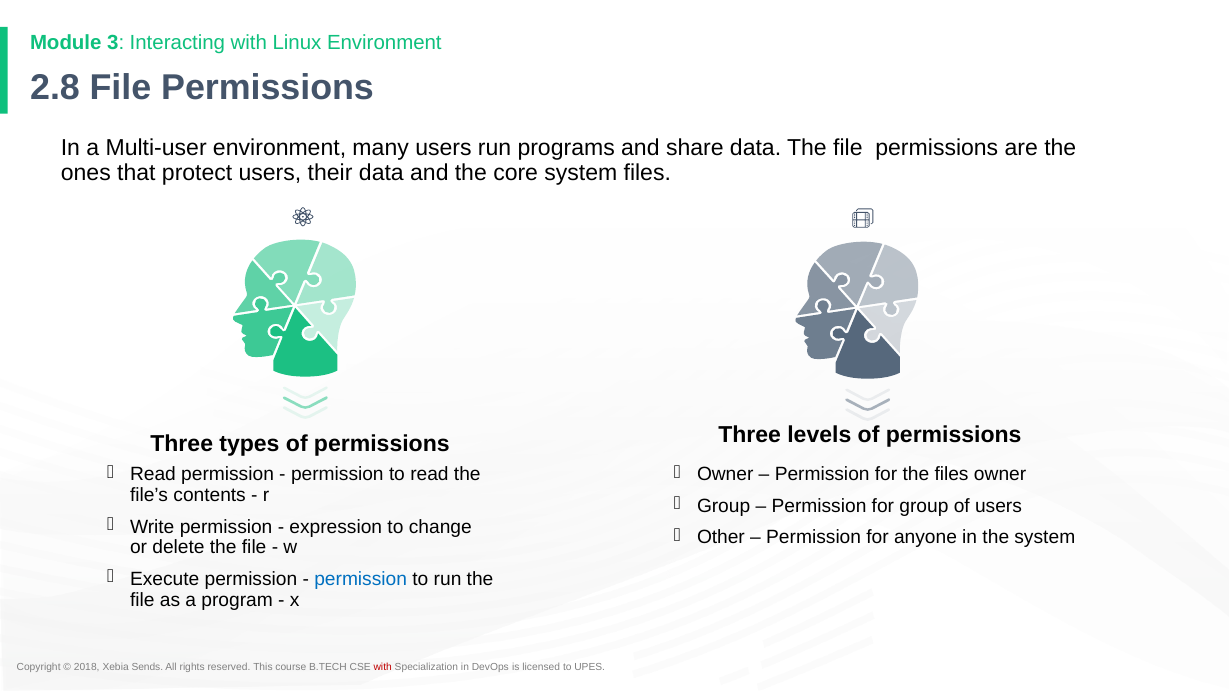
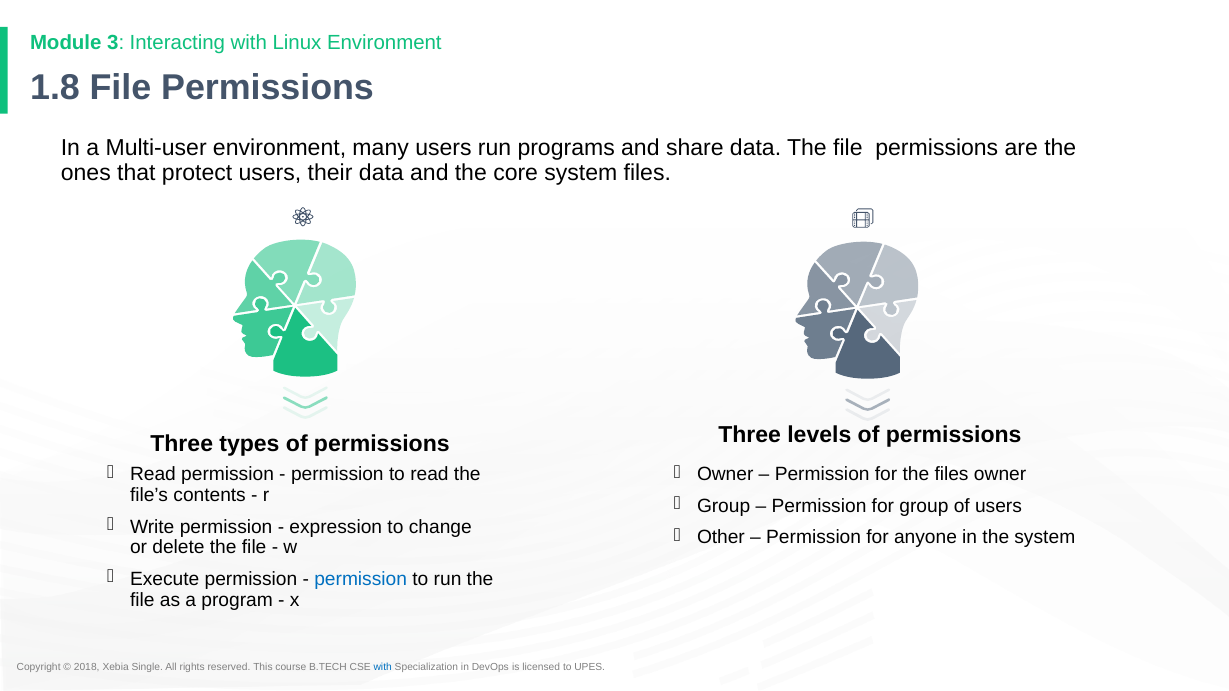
2.8: 2.8 -> 1.8
Sends: Sends -> Single
with at (383, 667) colour: red -> blue
